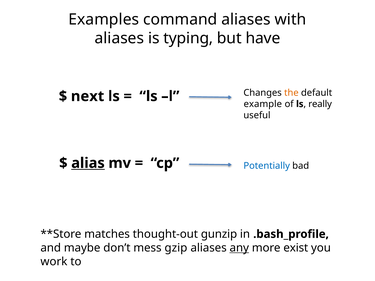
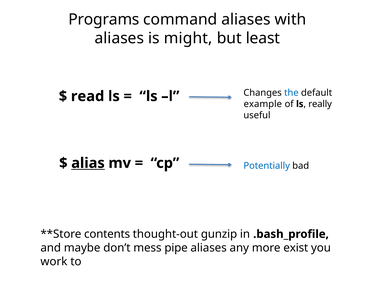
Examples: Examples -> Programs
typing: typing -> might
have: have -> least
next: next -> read
the colour: orange -> blue
matches: matches -> contents
gzip: gzip -> pipe
any underline: present -> none
